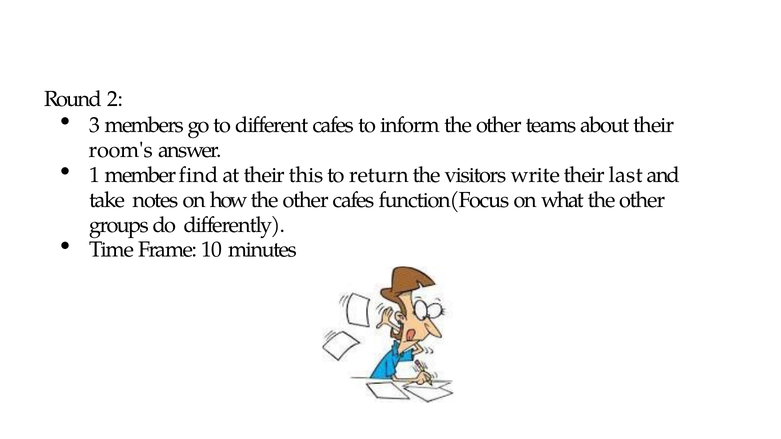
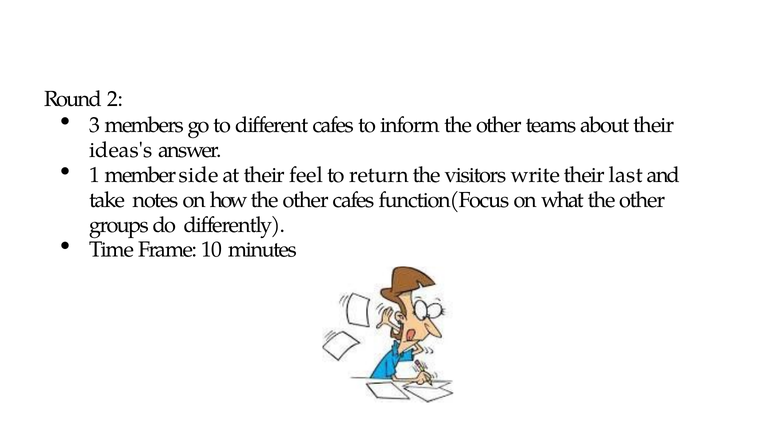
room's: room's -> ideas's
find: find -> side
this: this -> feel
